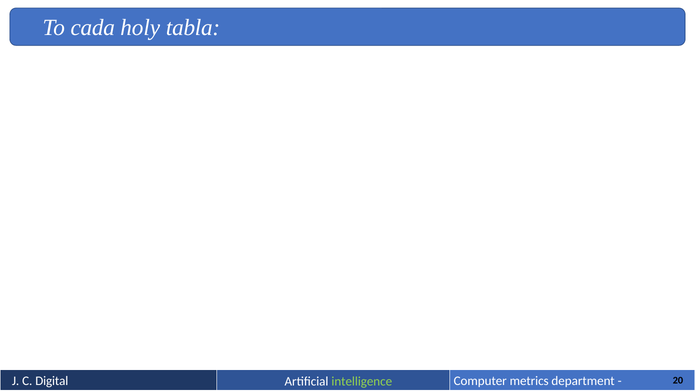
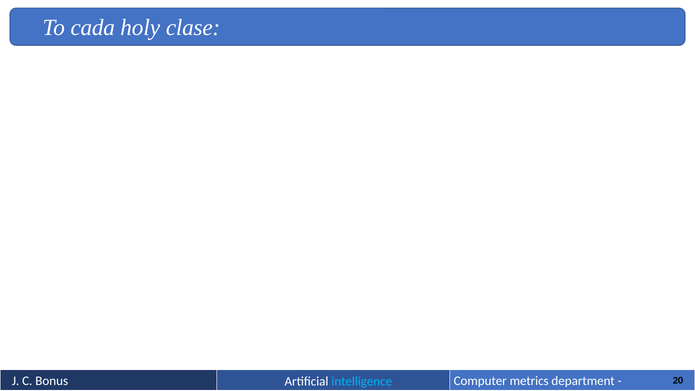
tabla: tabla -> clase
Digital: Digital -> Bonus
intelligence colour: light green -> light blue
